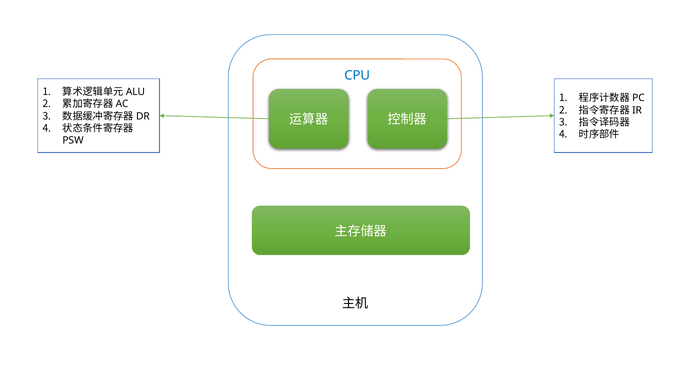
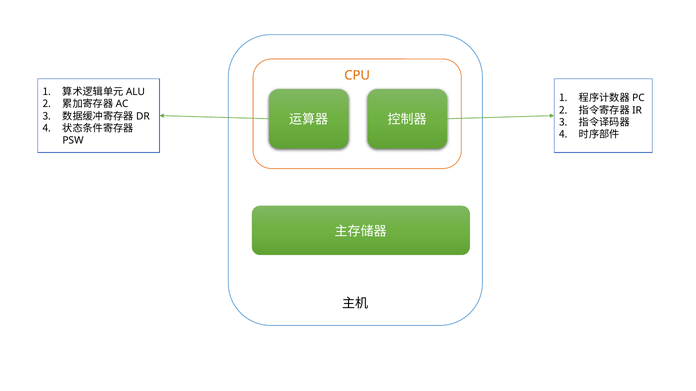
CPU colour: blue -> orange
